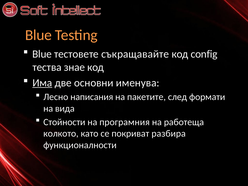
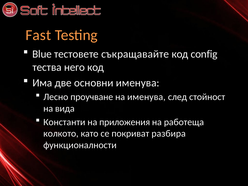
Blue at (38, 35): Blue -> Fast
знае: знае -> него
Има underline: present -> none
написания: написания -> проучване
на пакетите: пакетите -> именува
формати: формати -> стойност
Стойности: Стойности -> Константи
програмния: програмния -> приложения
